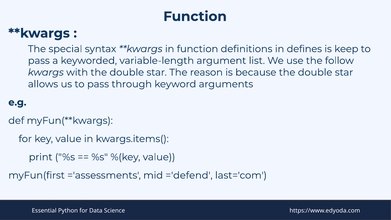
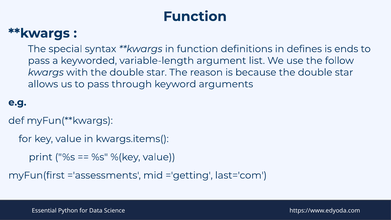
keep: keep -> ends
='defend: ='defend -> ='getting
